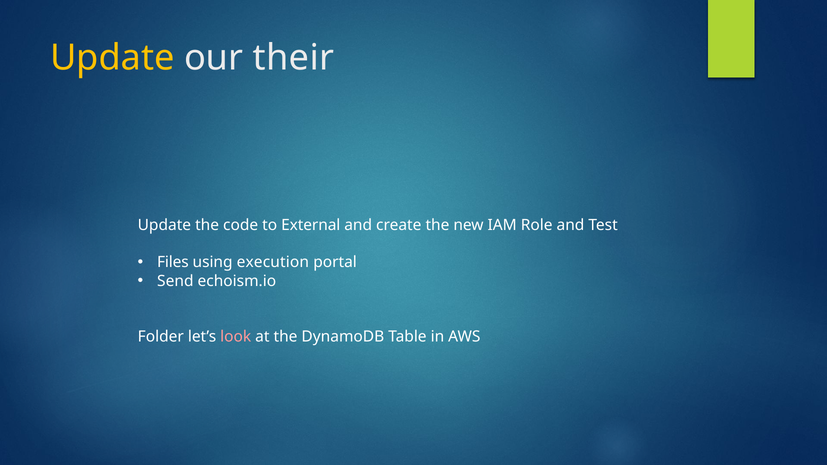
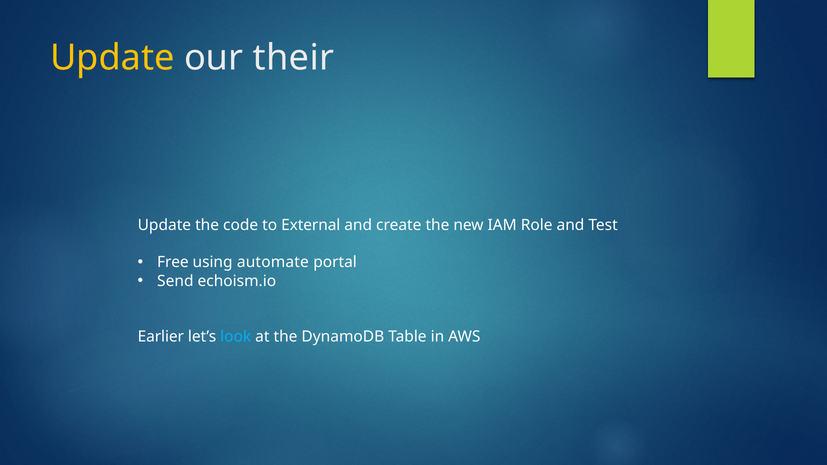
Files: Files -> Free
execution: execution -> automate
Folder: Folder -> Earlier
look colour: pink -> light blue
